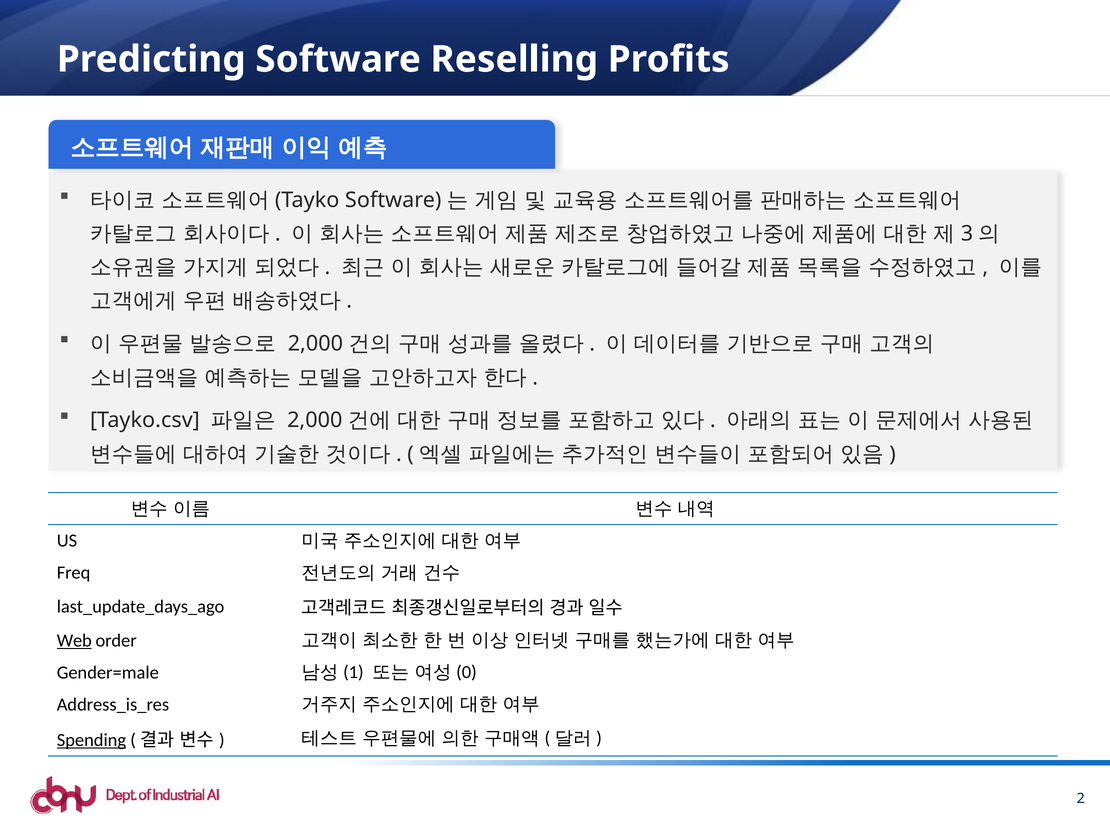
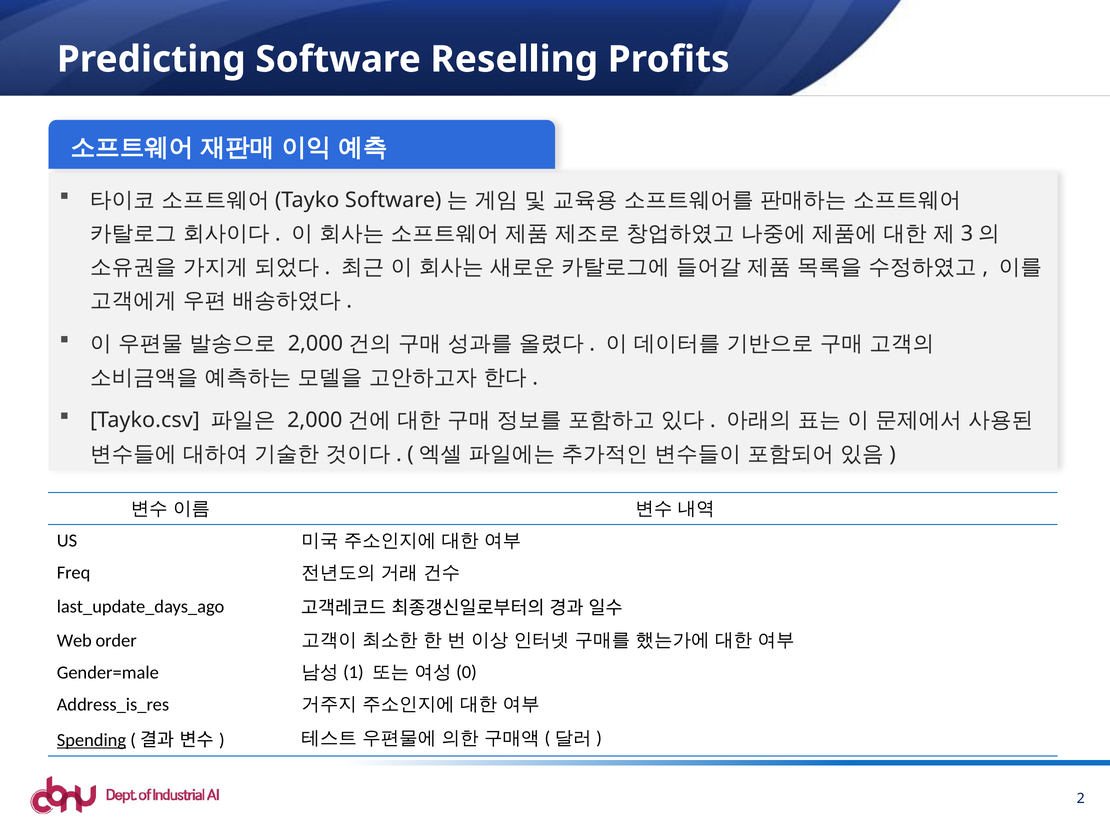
Web underline: present -> none
